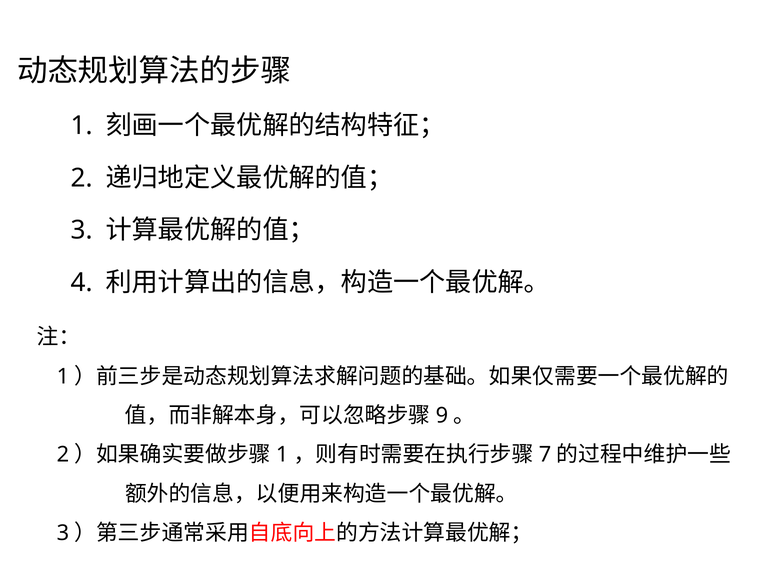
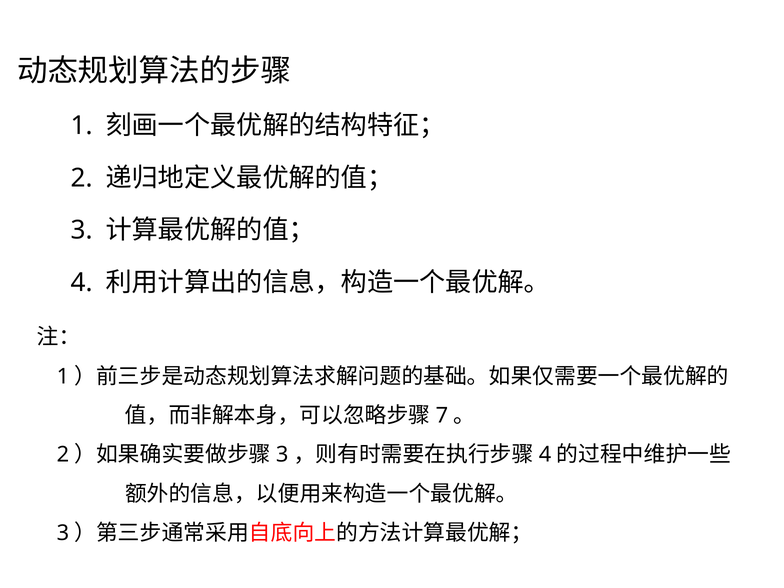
9: 9 -> 7
1 at (282, 455): 1 -> 3
7 at (545, 455): 7 -> 4
